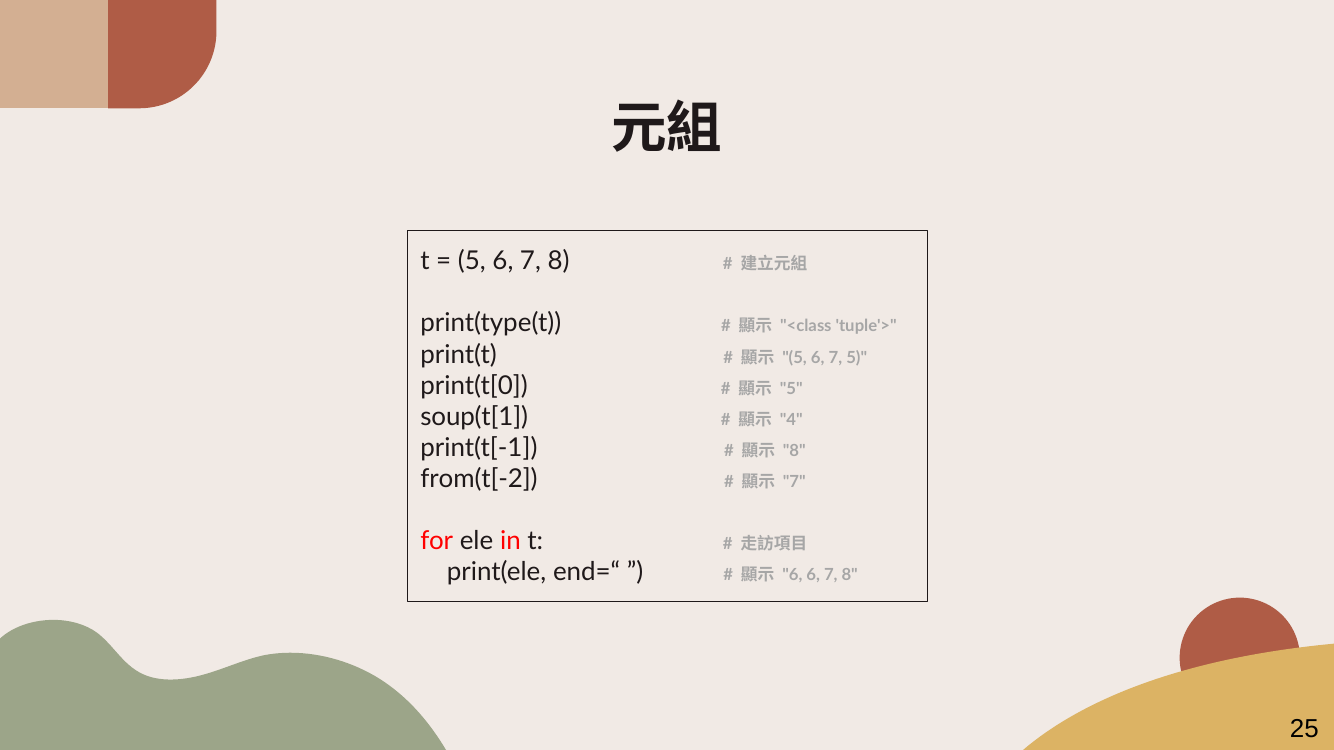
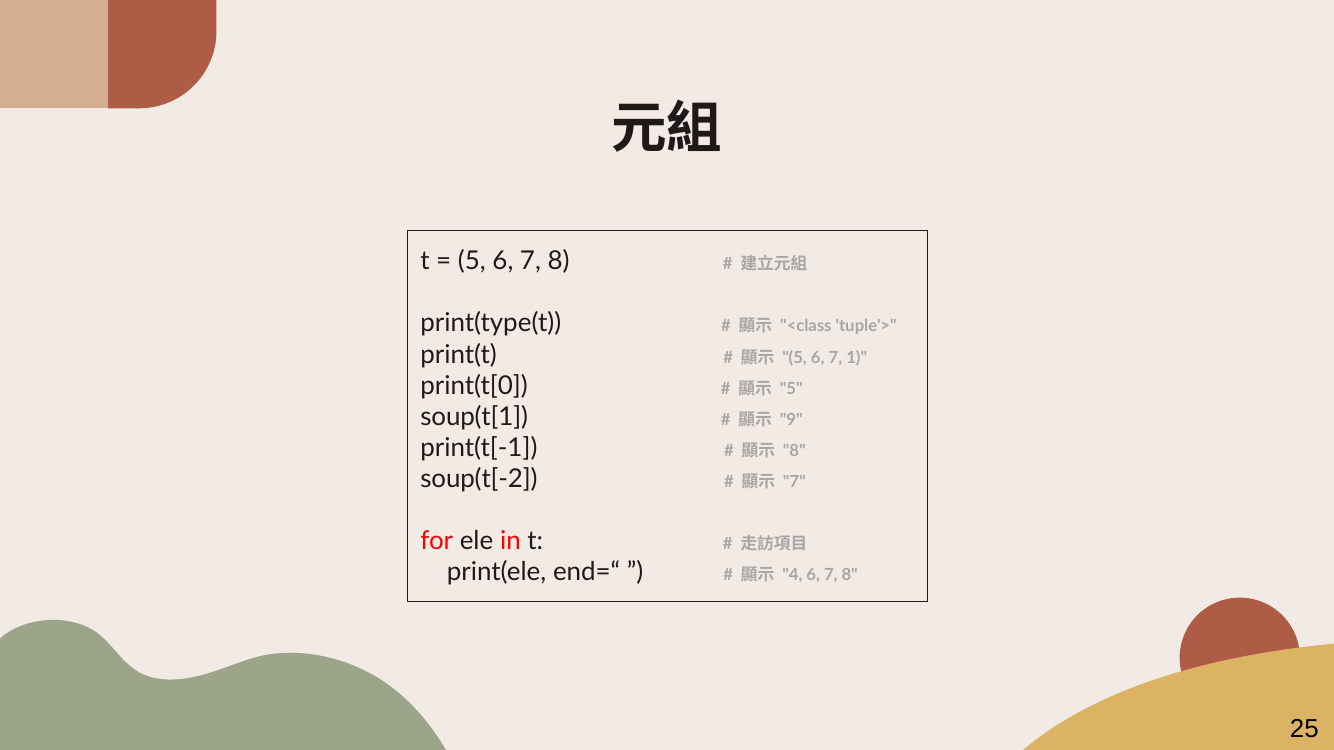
7 5: 5 -> 1
4: 4 -> 9
from(t[-2: from(t[-2 -> soup(t[-2
6 at (792, 576): 6 -> 4
